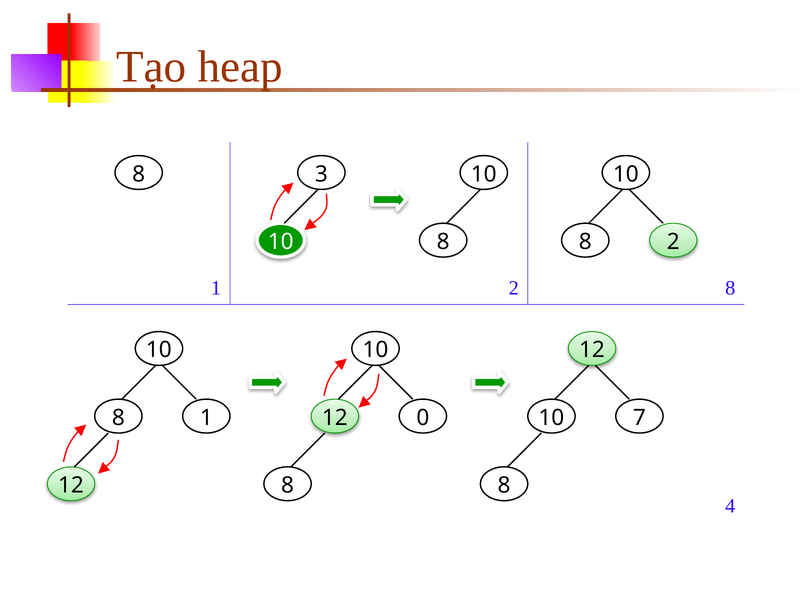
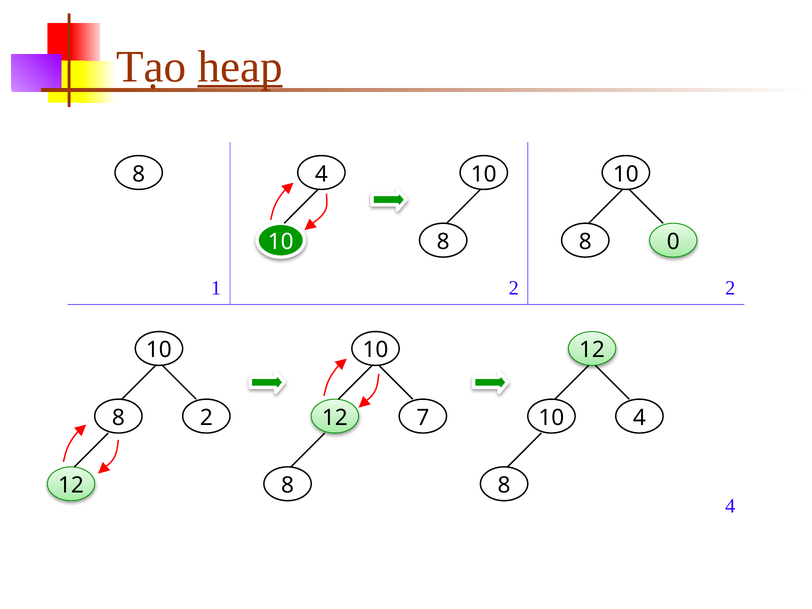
heap underline: none -> present
8 3: 3 -> 4
8 2: 2 -> 0
2 8: 8 -> 2
1 at (206, 418): 1 -> 2
0: 0 -> 7
10 7: 7 -> 4
